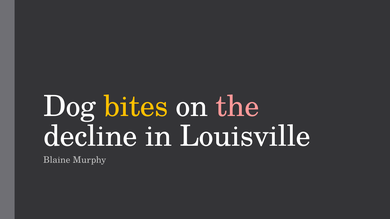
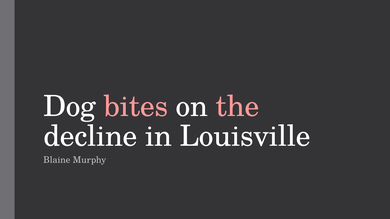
bites colour: yellow -> pink
